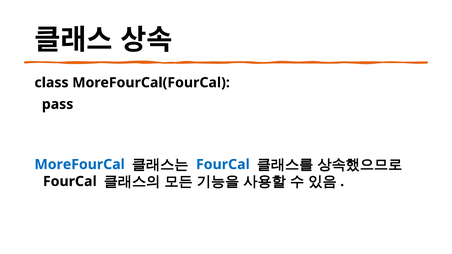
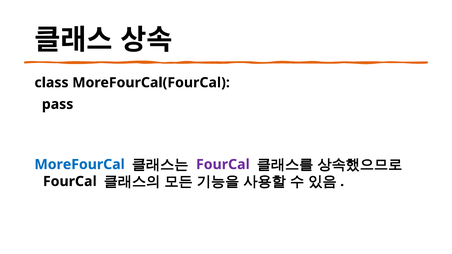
FourCal at (223, 165) colour: blue -> purple
